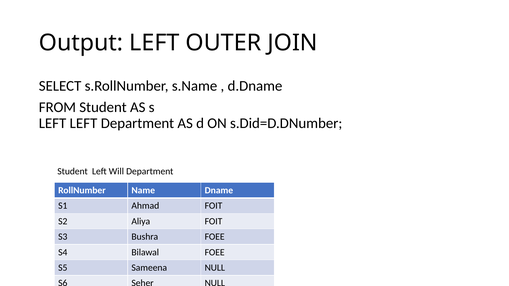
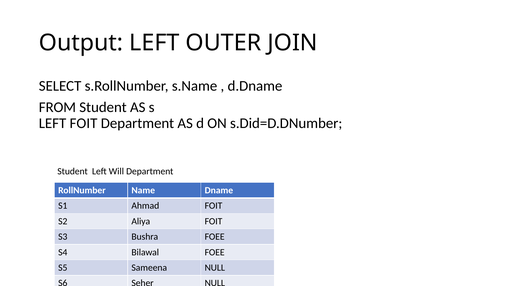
LEFT LEFT: LEFT -> FOIT
